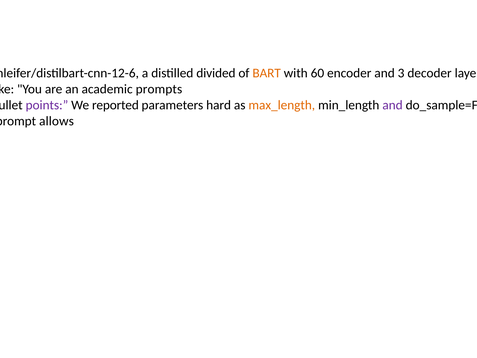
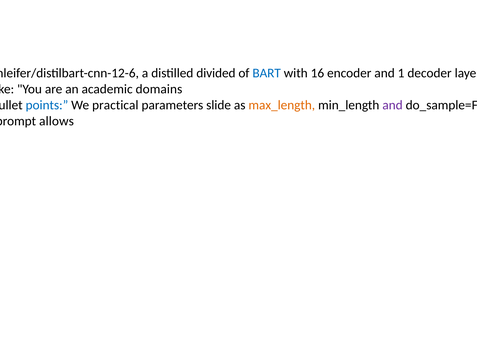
BART colour: orange -> blue
60: 60 -> 16
3: 3 -> 1
academic prompts: prompts -> domains
points colour: purple -> blue
reported: reported -> practical
hard: hard -> slide
